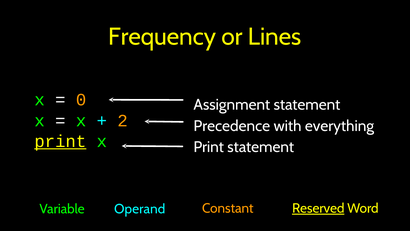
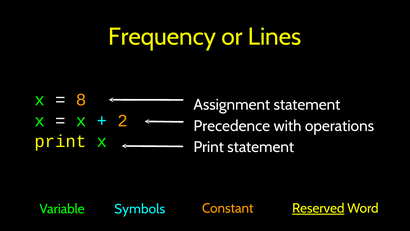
0: 0 -> 8
everything: everything -> operations
print at (60, 141) underline: present -> none
Operand: Operand -> Symbols
